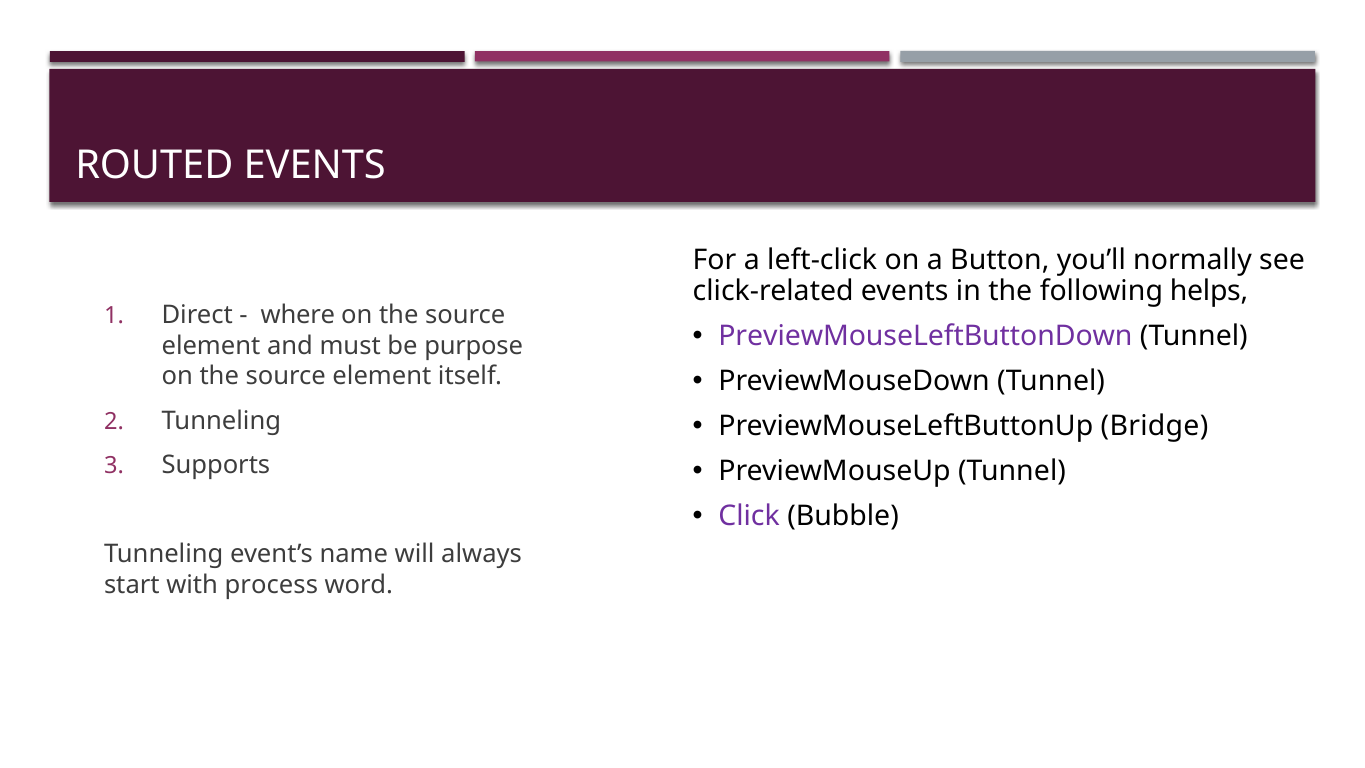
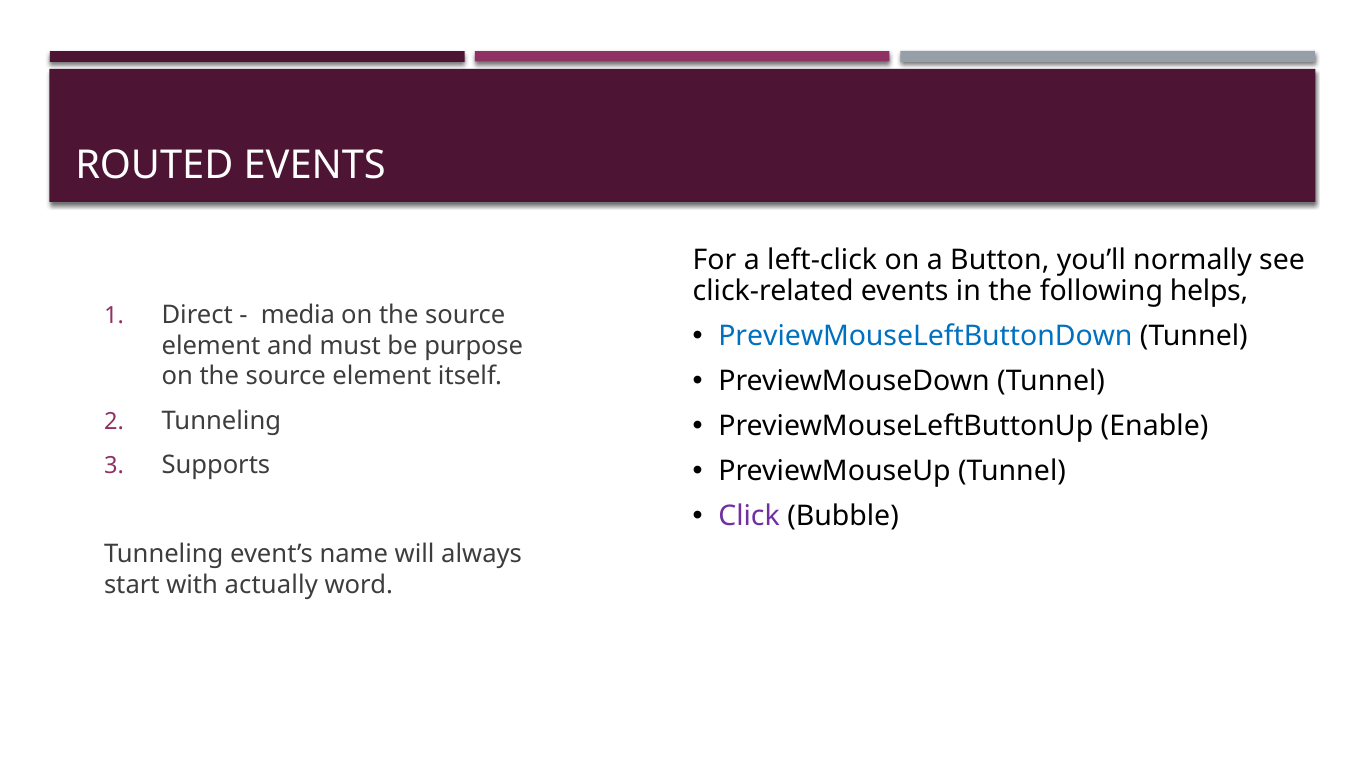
where: where -> media
PreviewMouseLeftButtonDown colour: purple -> blue
Bridge: Bridge -> Enable
process: process -> actually
